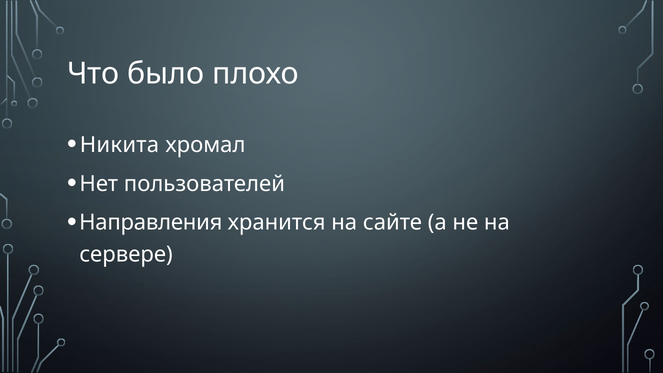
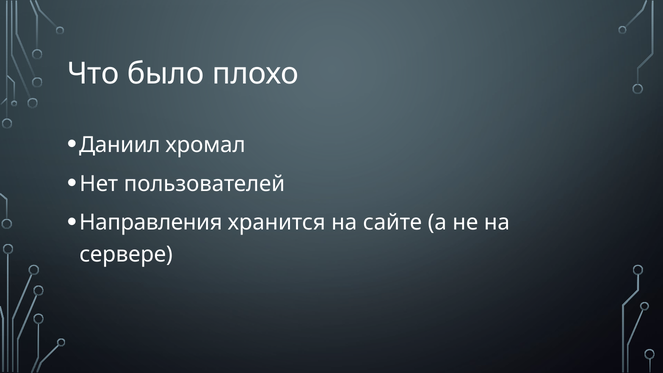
Никита: Никита -> Даниил
